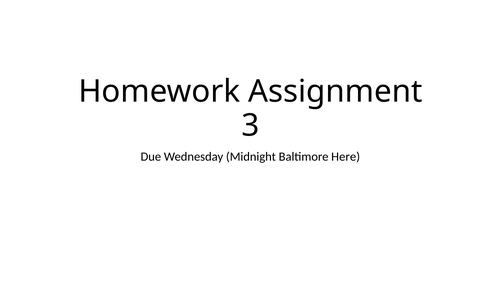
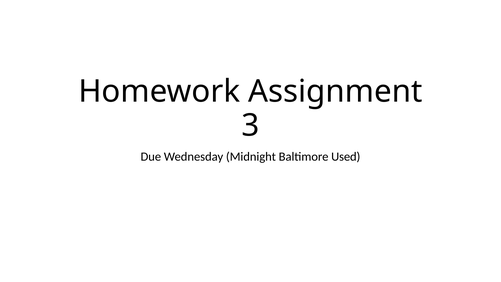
Here: Here -> Used
